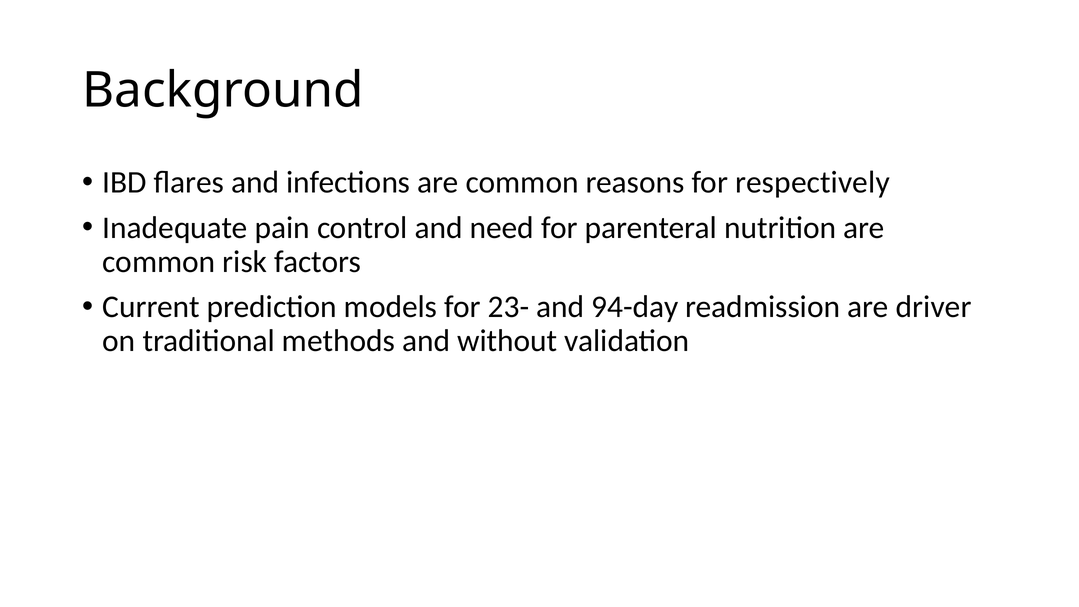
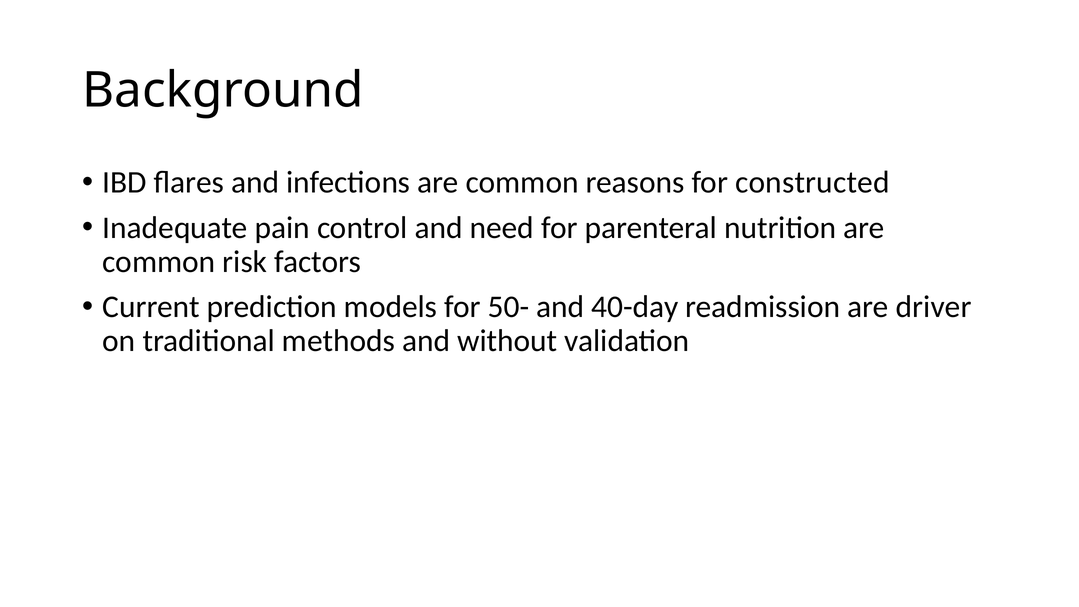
respectively: respectively -> constructed
23-: 23- -> 50-
94-day: 94-day -> 40-day
